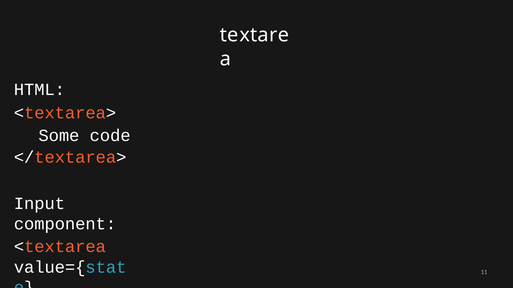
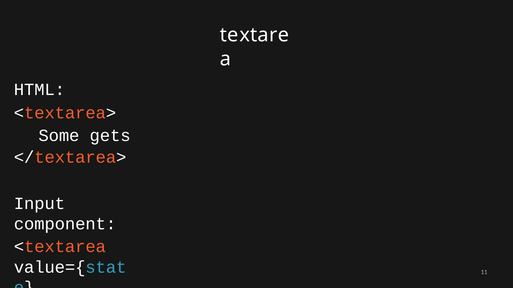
code: code -> gets
